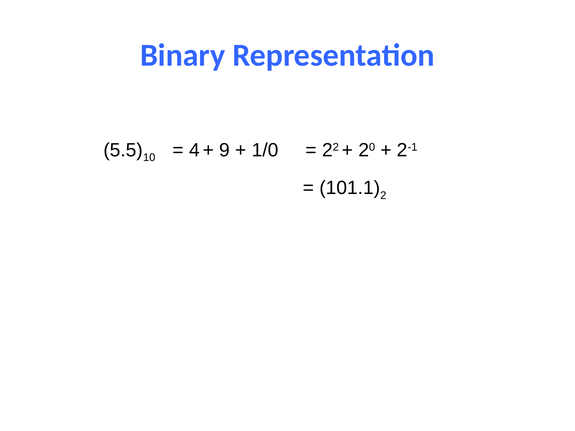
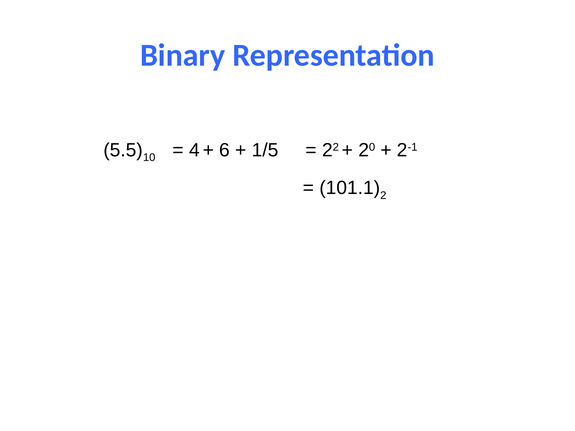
9: 9 -> 6
1/0: 1/0 -> 1/5
